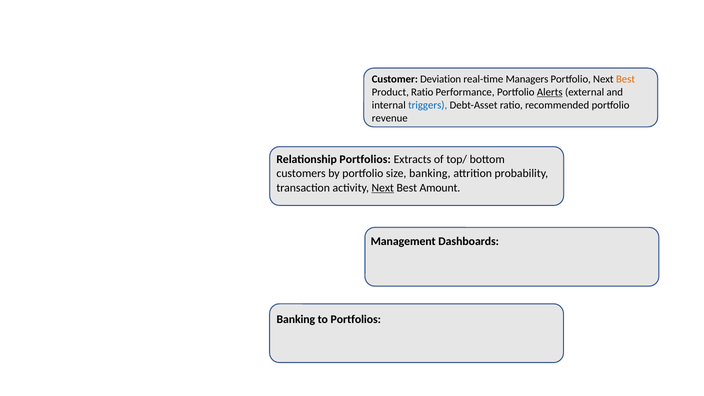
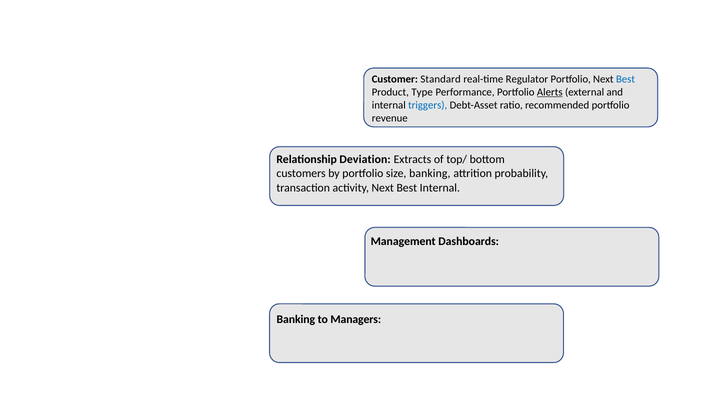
Deviation: Deviation -> Standard
Managers: Managers -> Regulator
Best at (625, 79) colour: orange -> blue
Product Ratio: Ratio -> Type
Relationship Portfolios: Portfolios -> Deviation
Next at (383, 188) underline: present -> none
Best Amount: Amount -> Internal
to Portfolios: Portfolios -> Managers
